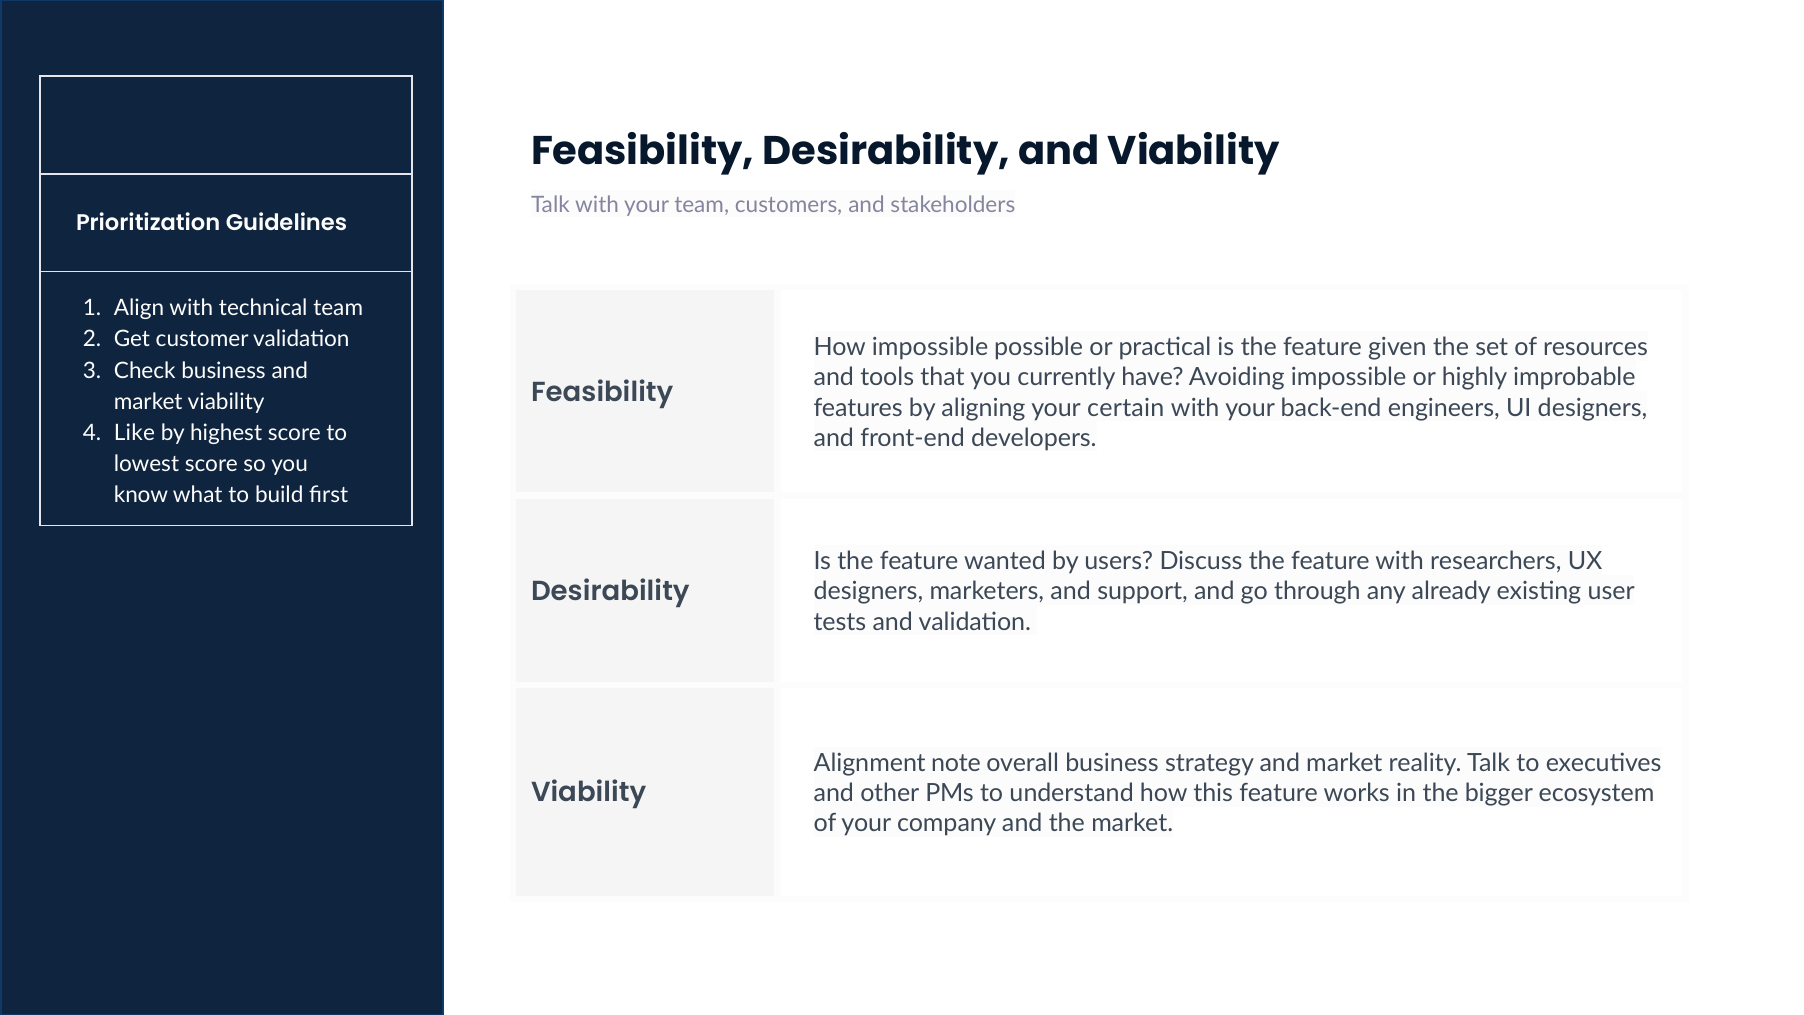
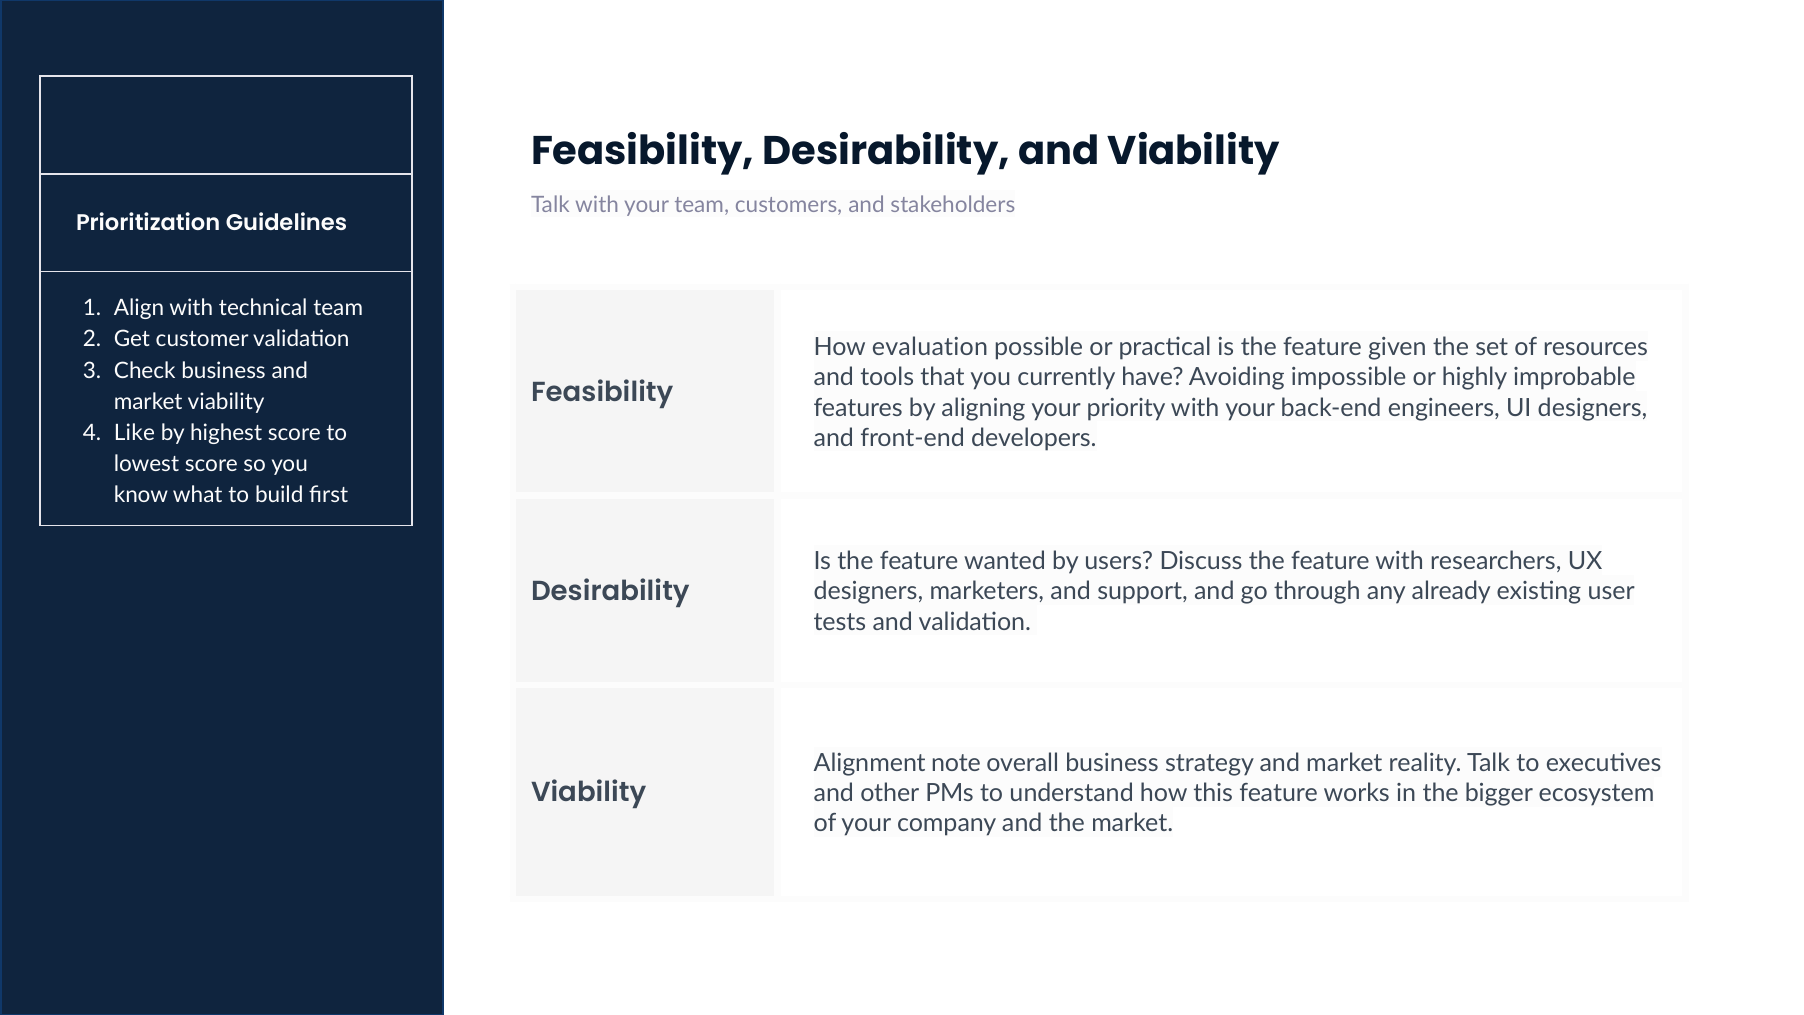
How impossible: impossible -> evaluation
certain: certain -> priority
